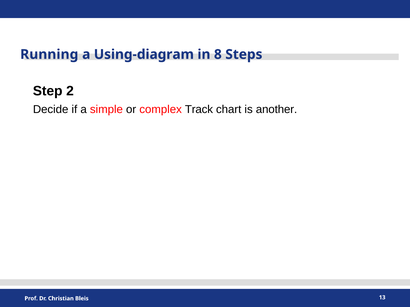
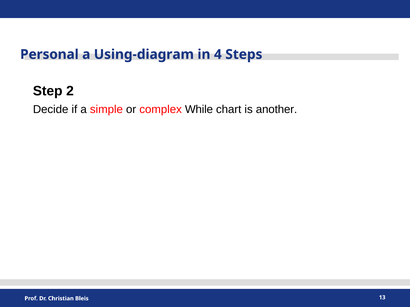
Running: Running -> Personal
8: 8 -> 4
Track: Track -> While
